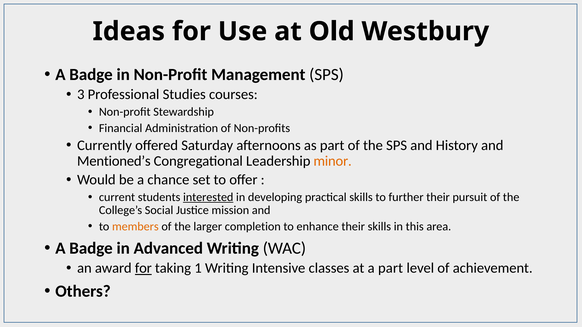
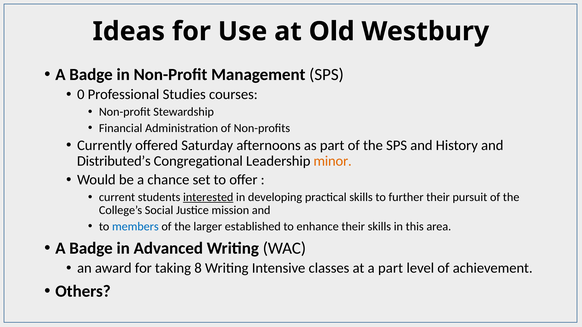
3: 3 -> 0
Mentioned’s: Mentioned’s -> Distributed’s
members colour: orange -> blue
completion: completion -> established
for at (143, 268) underline: present -> none
1: 1 -> 8
